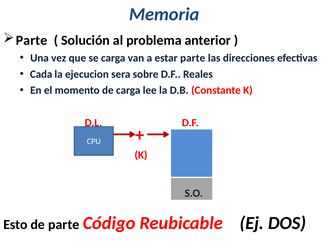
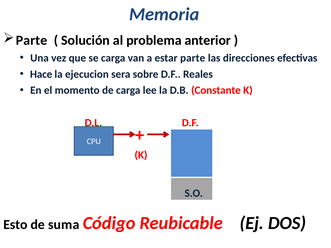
Cada: Cada -> Hace
de parte: parte -> suma
